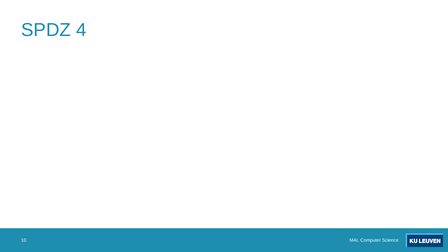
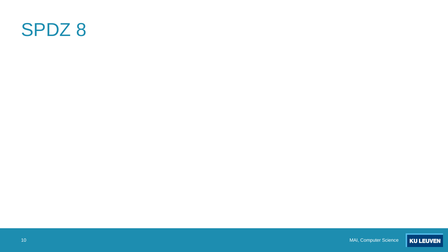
4: 4 -> 8
